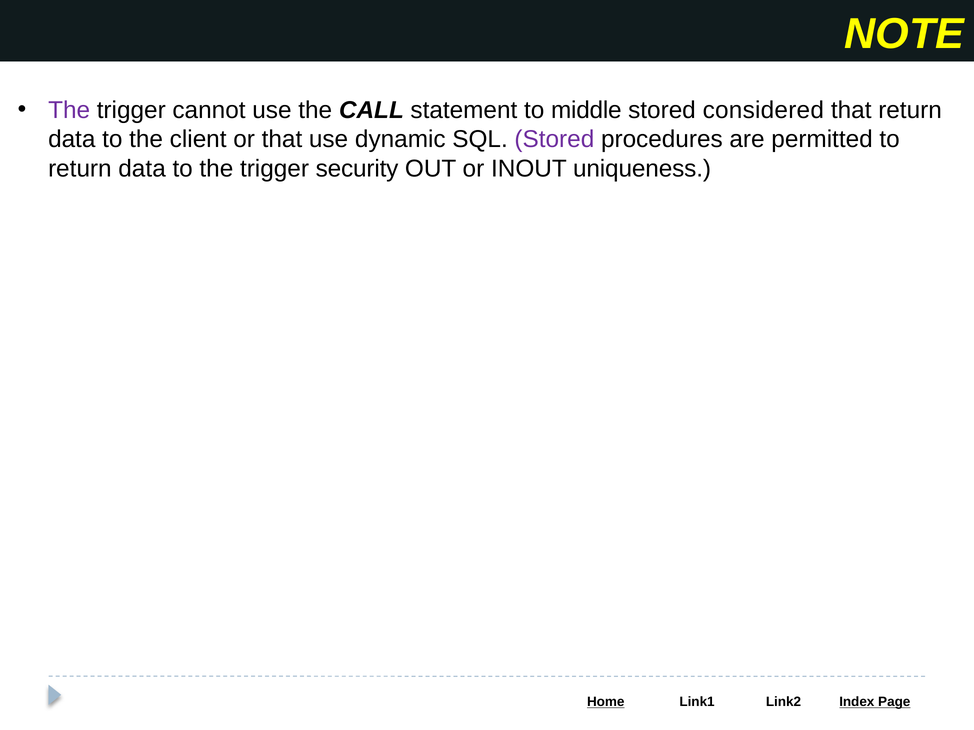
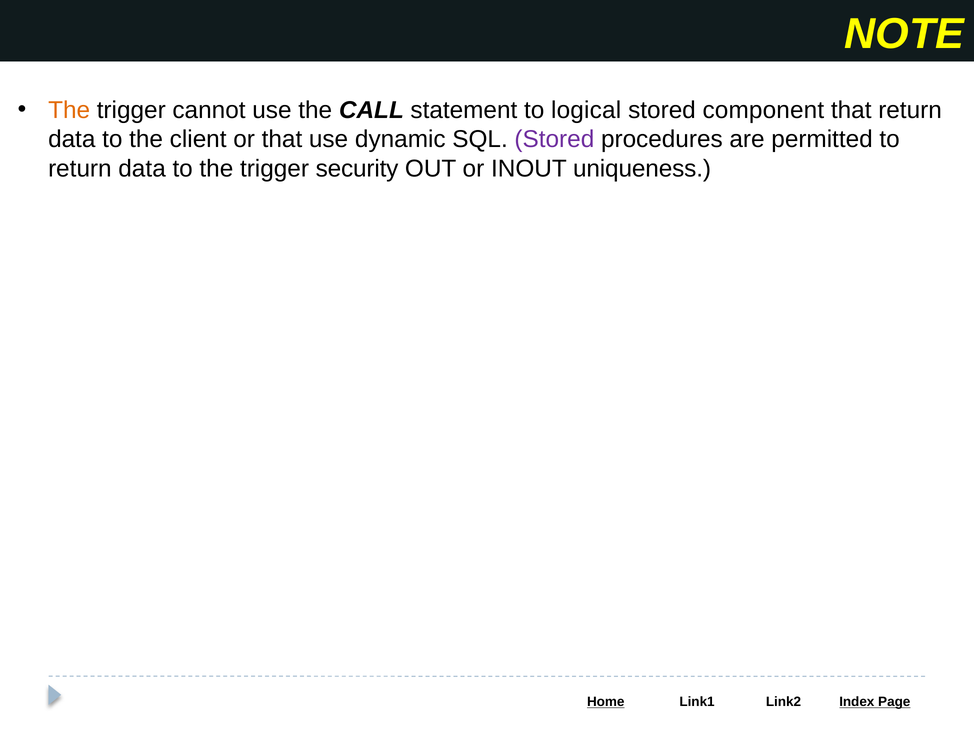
The at (69, 110) colour: purple -> orange
middle: middle -> logical
considered: considered -> component
